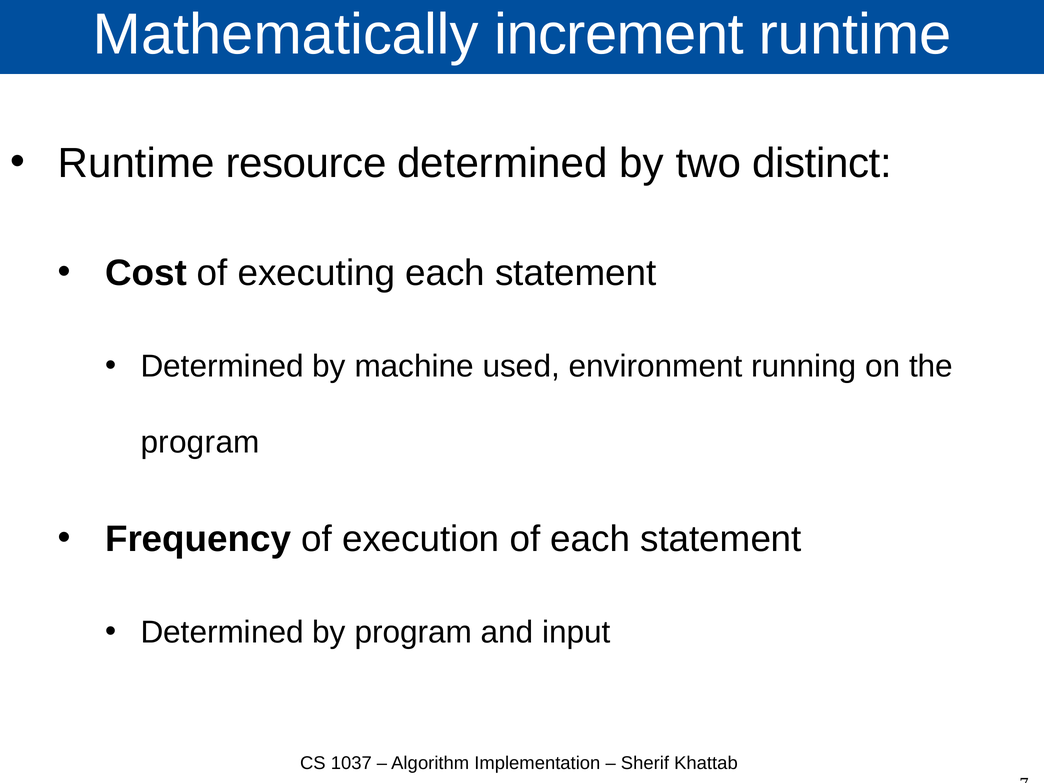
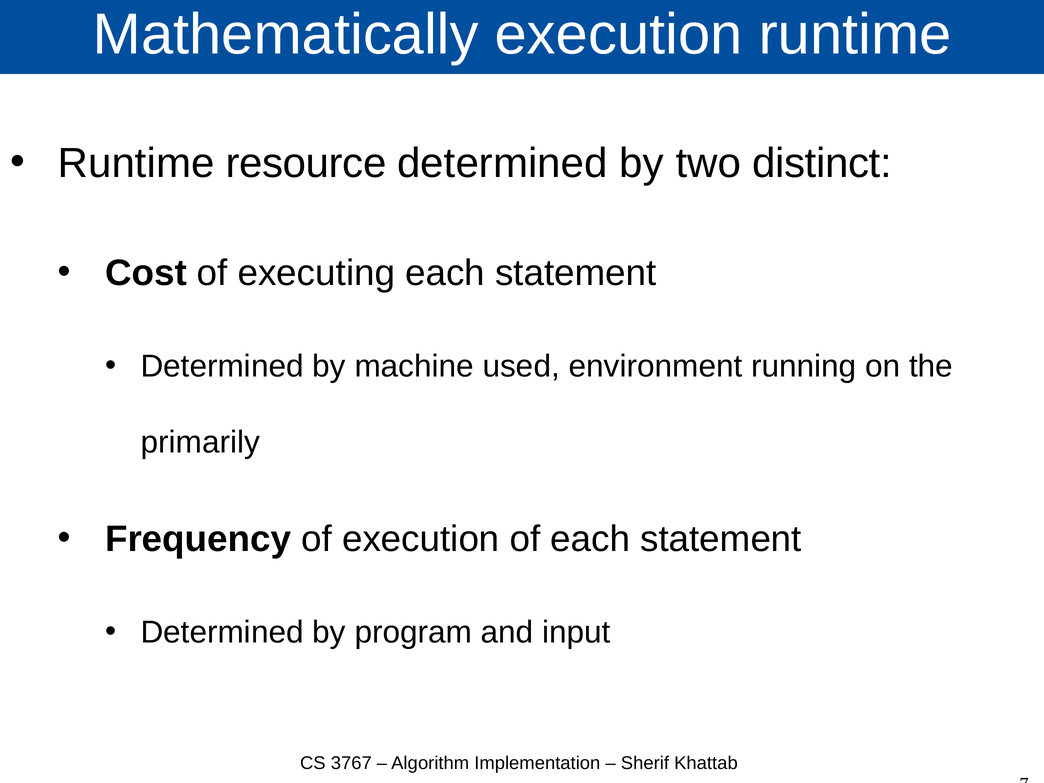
Mathematically increment: increment -> execution
program at (200, 443): program -> primarily
1037: 1037 -> 3767
